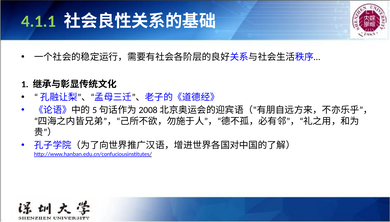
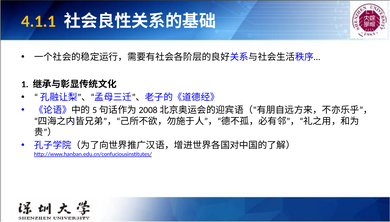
4.1.1 colour: light green -> yellow
